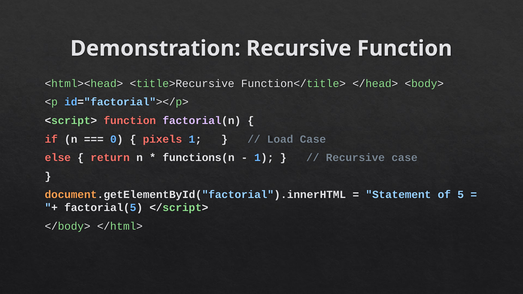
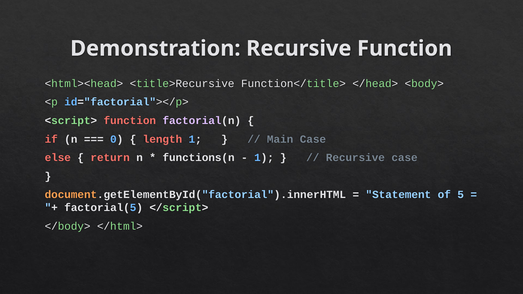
pixels: pixels -> length
Load: Load -> Main
